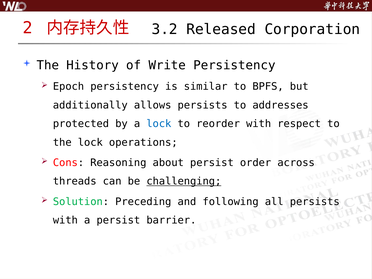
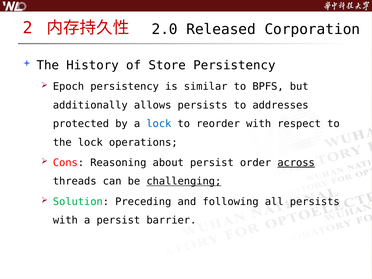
3.2: 3.2 -> 2.0
Write: Write -> Store
across underline: none -> present
